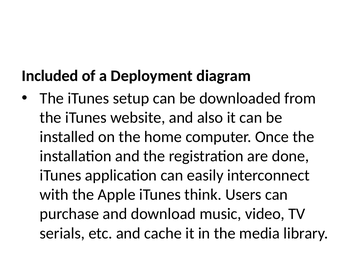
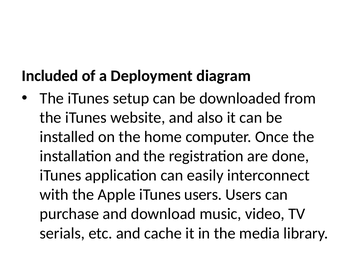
iTunes think: think -> users
